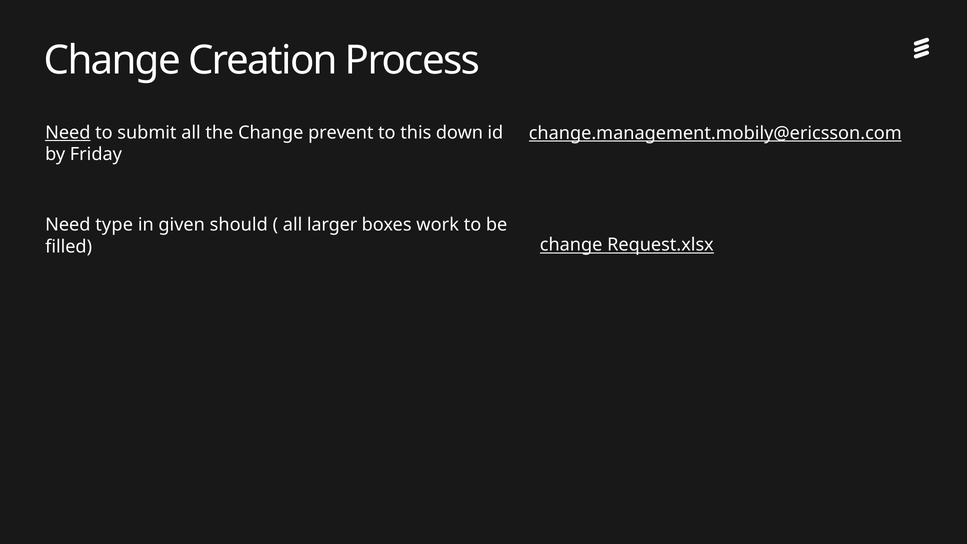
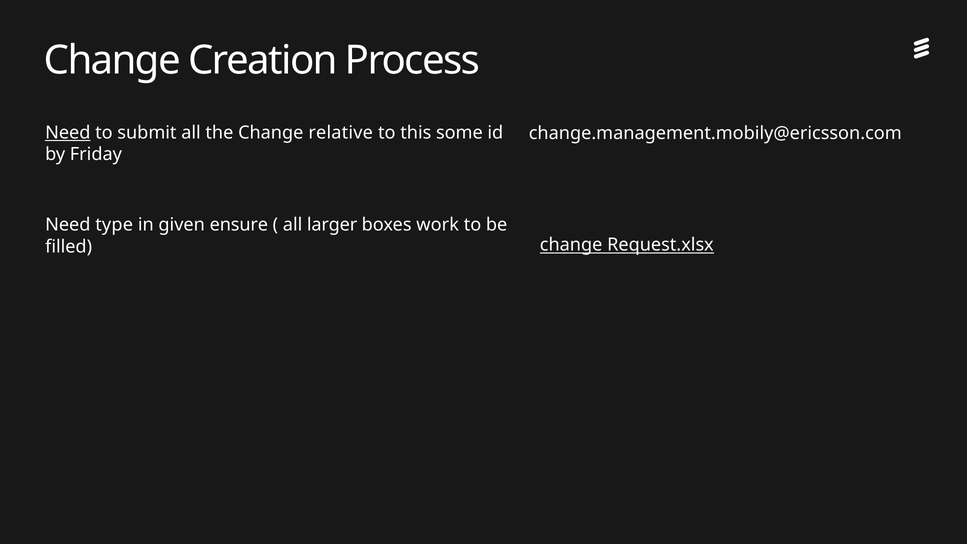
prevent: prevent -> relative
down: down -> some
change.management.mobily@ericsson.com underline: present -> none
should: should -> ensure
